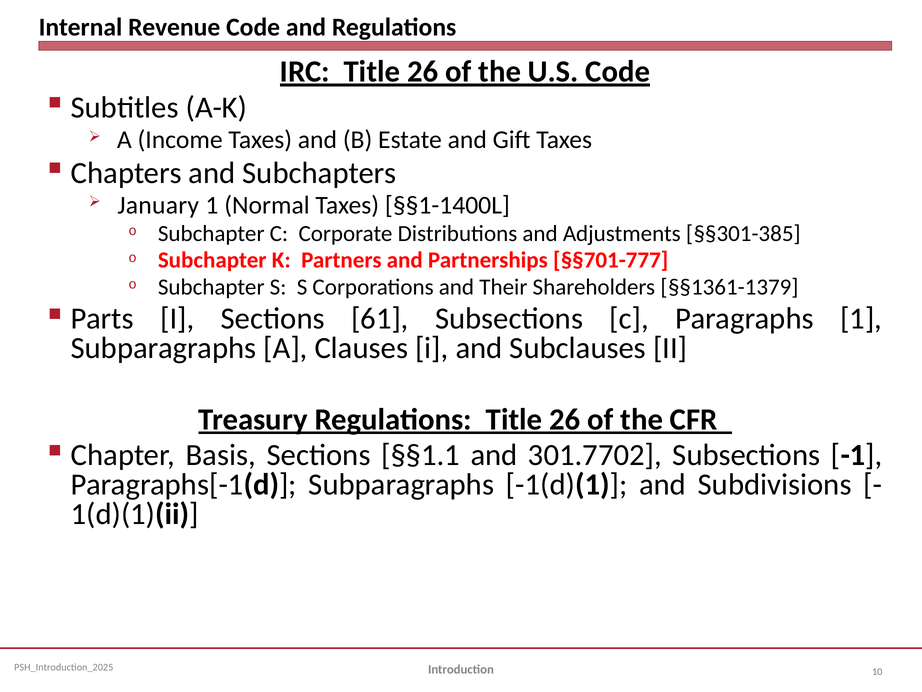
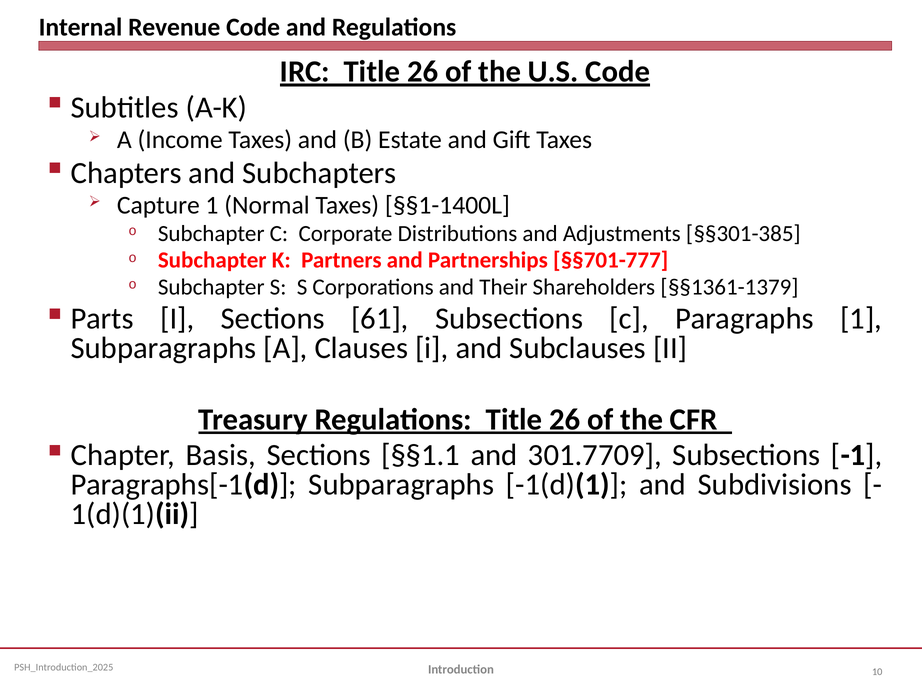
January: January -> Capture
301.7702: 301.7702 -> 301.7709
